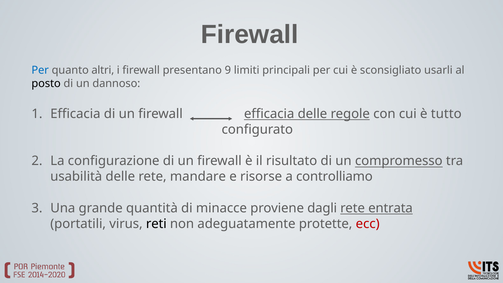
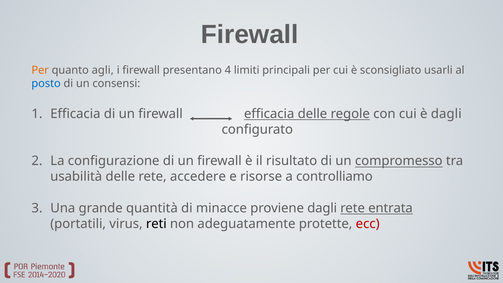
Per at (40, 70) colour: blue -> orange
altri: altri -> agli
9: 9 -> 4
posto colour: black -> blue
dannoso: dannoso -> consensi
è tutto: tutto -> dagli
mandare: mandare -> accedere
